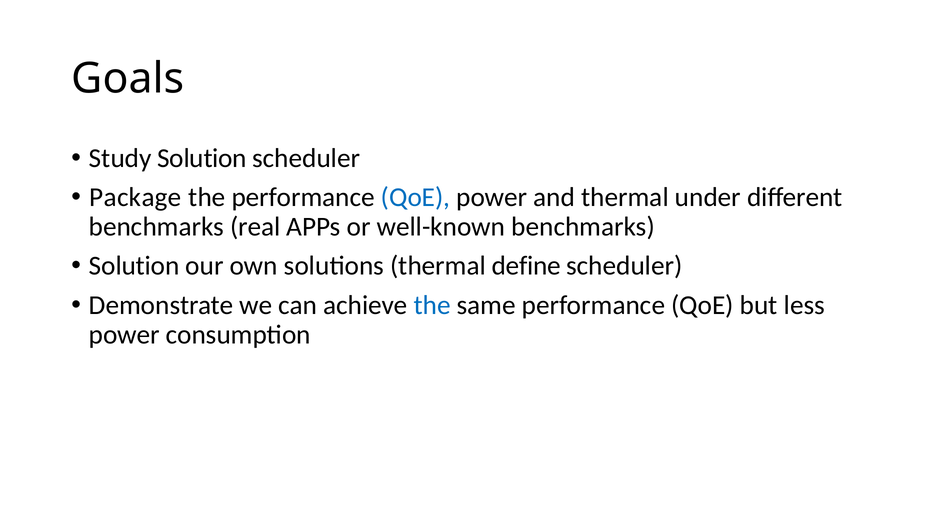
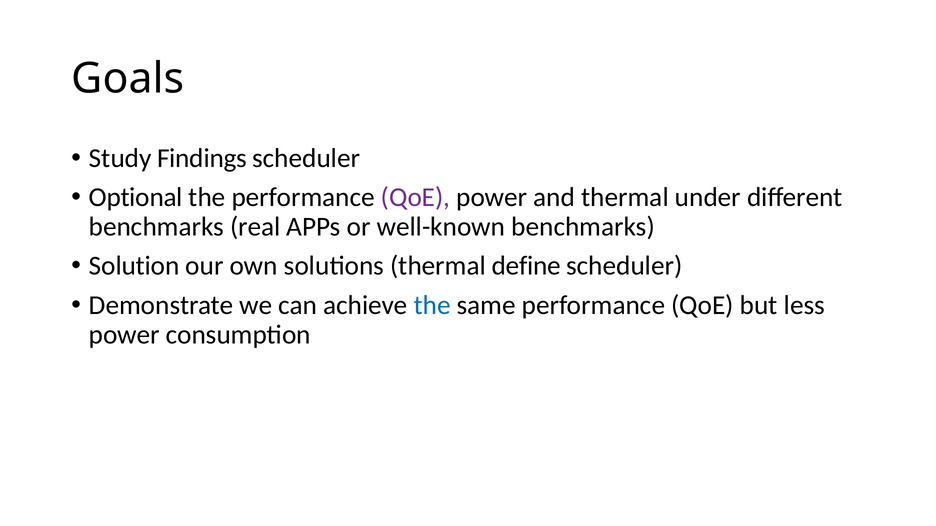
Study Solution: Solution -> Findings
Package: Package -> Optional
QoE at (416, 197) colour: blue -> purple
